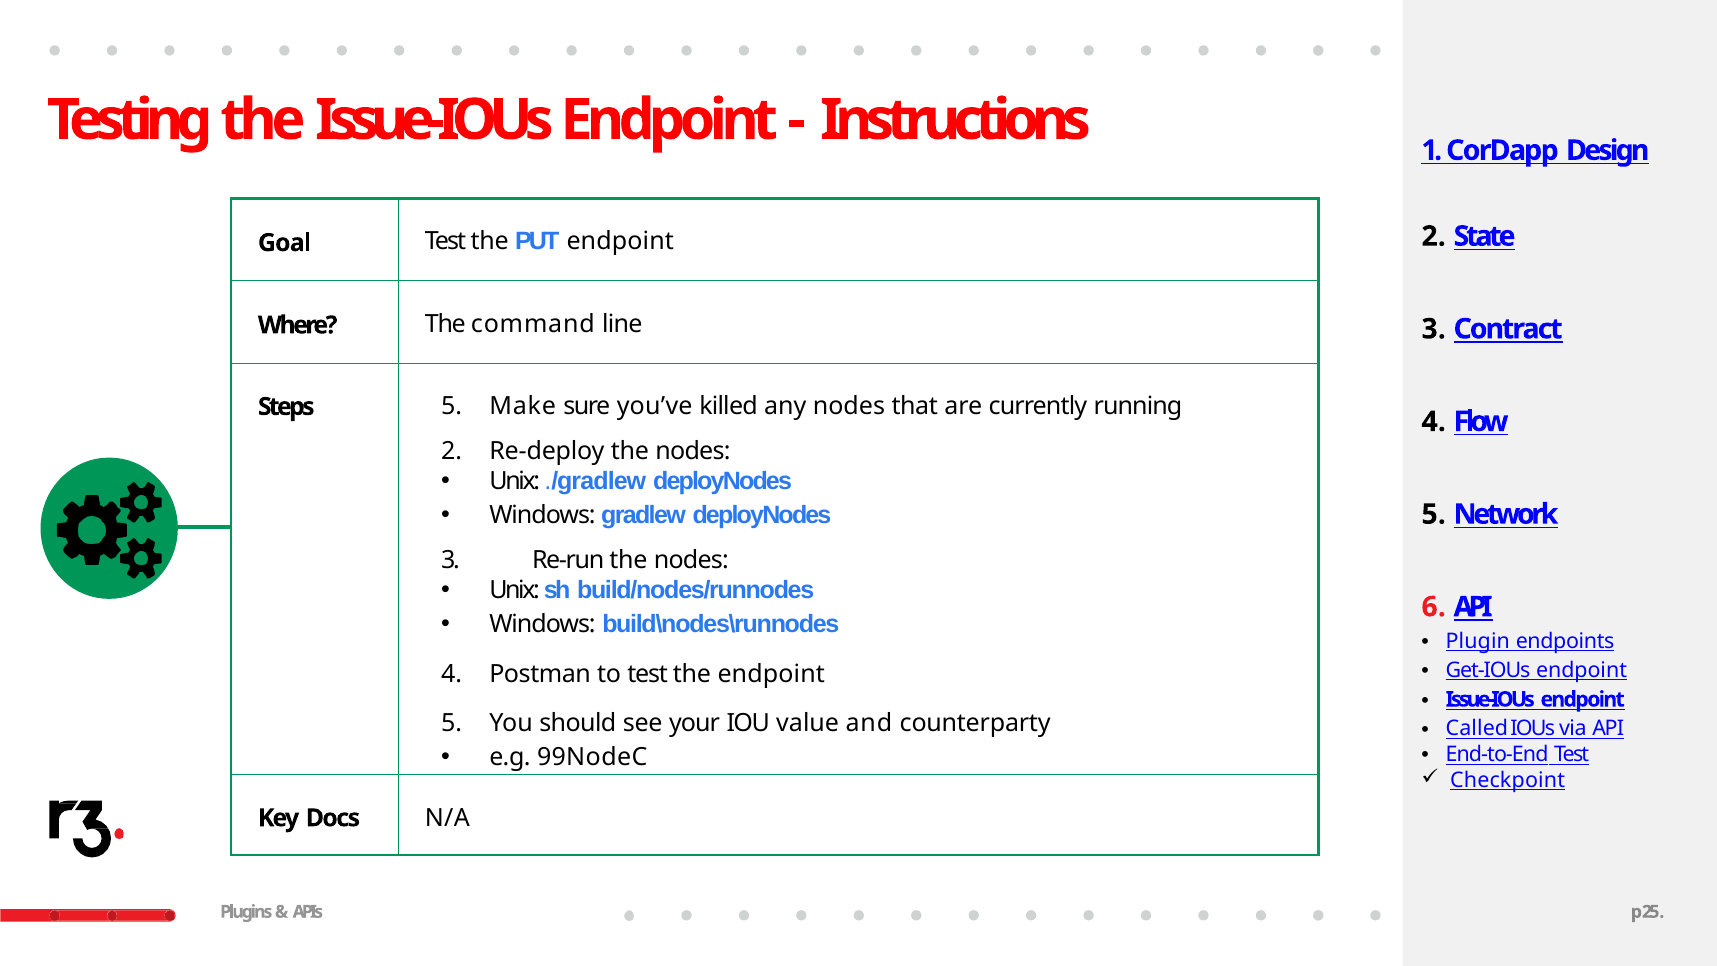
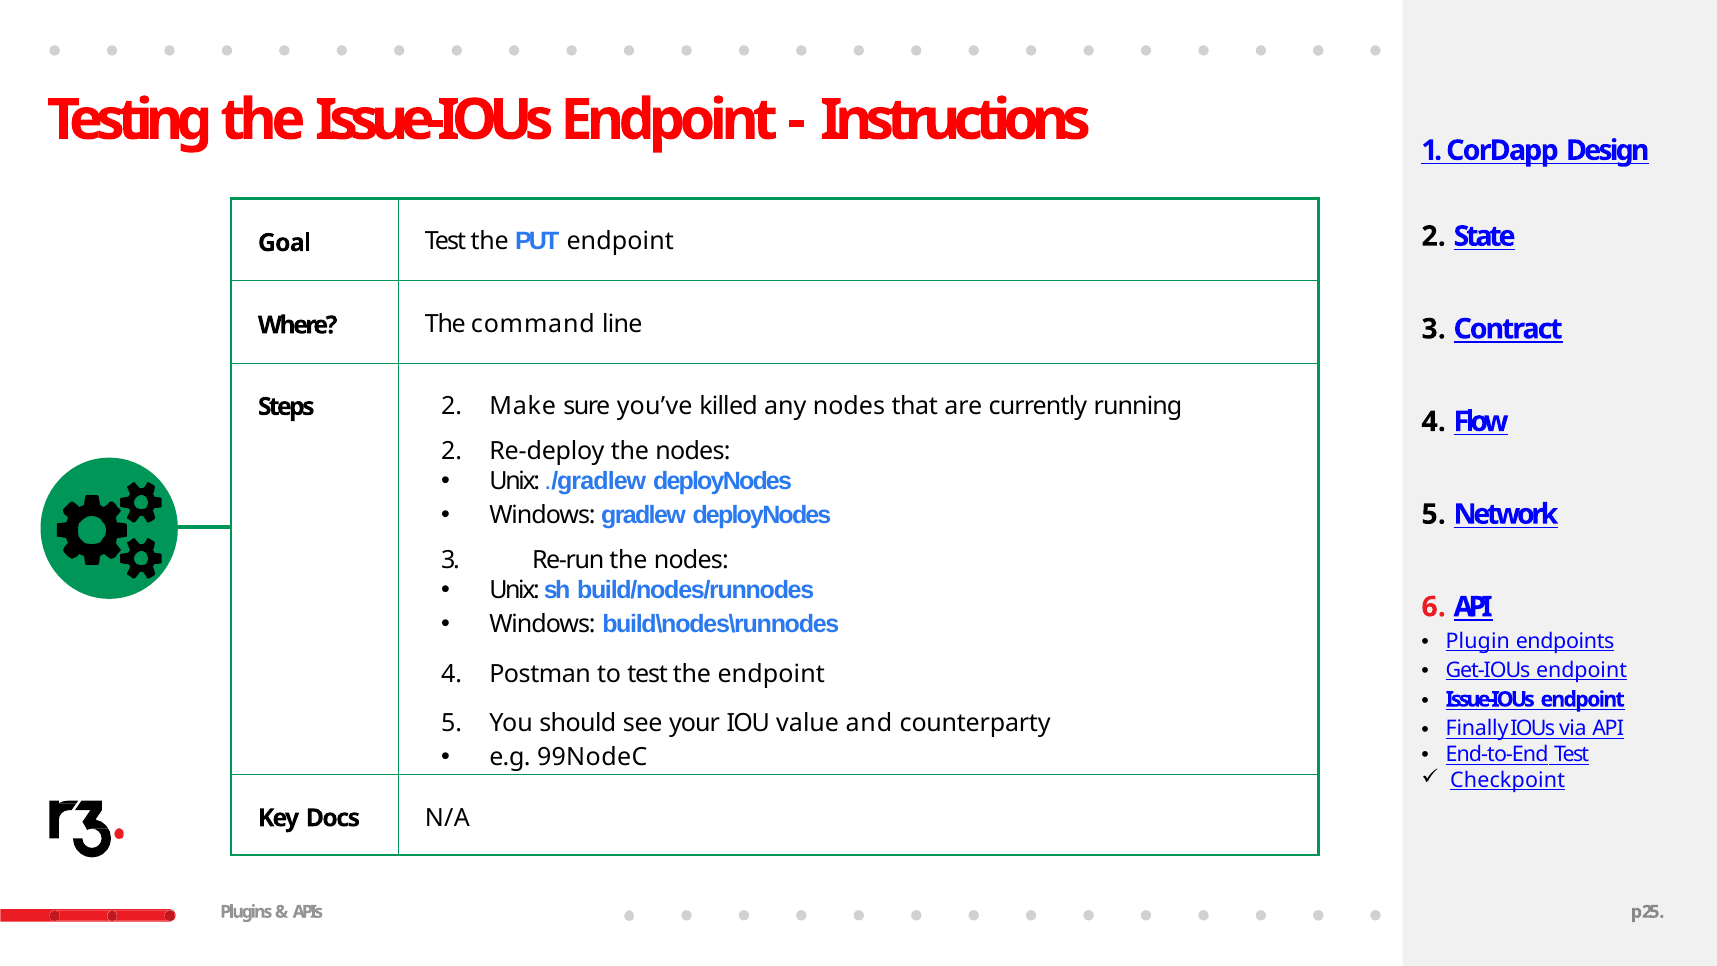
Steps 5: 5 -> 2
Called: Called -> Finally
